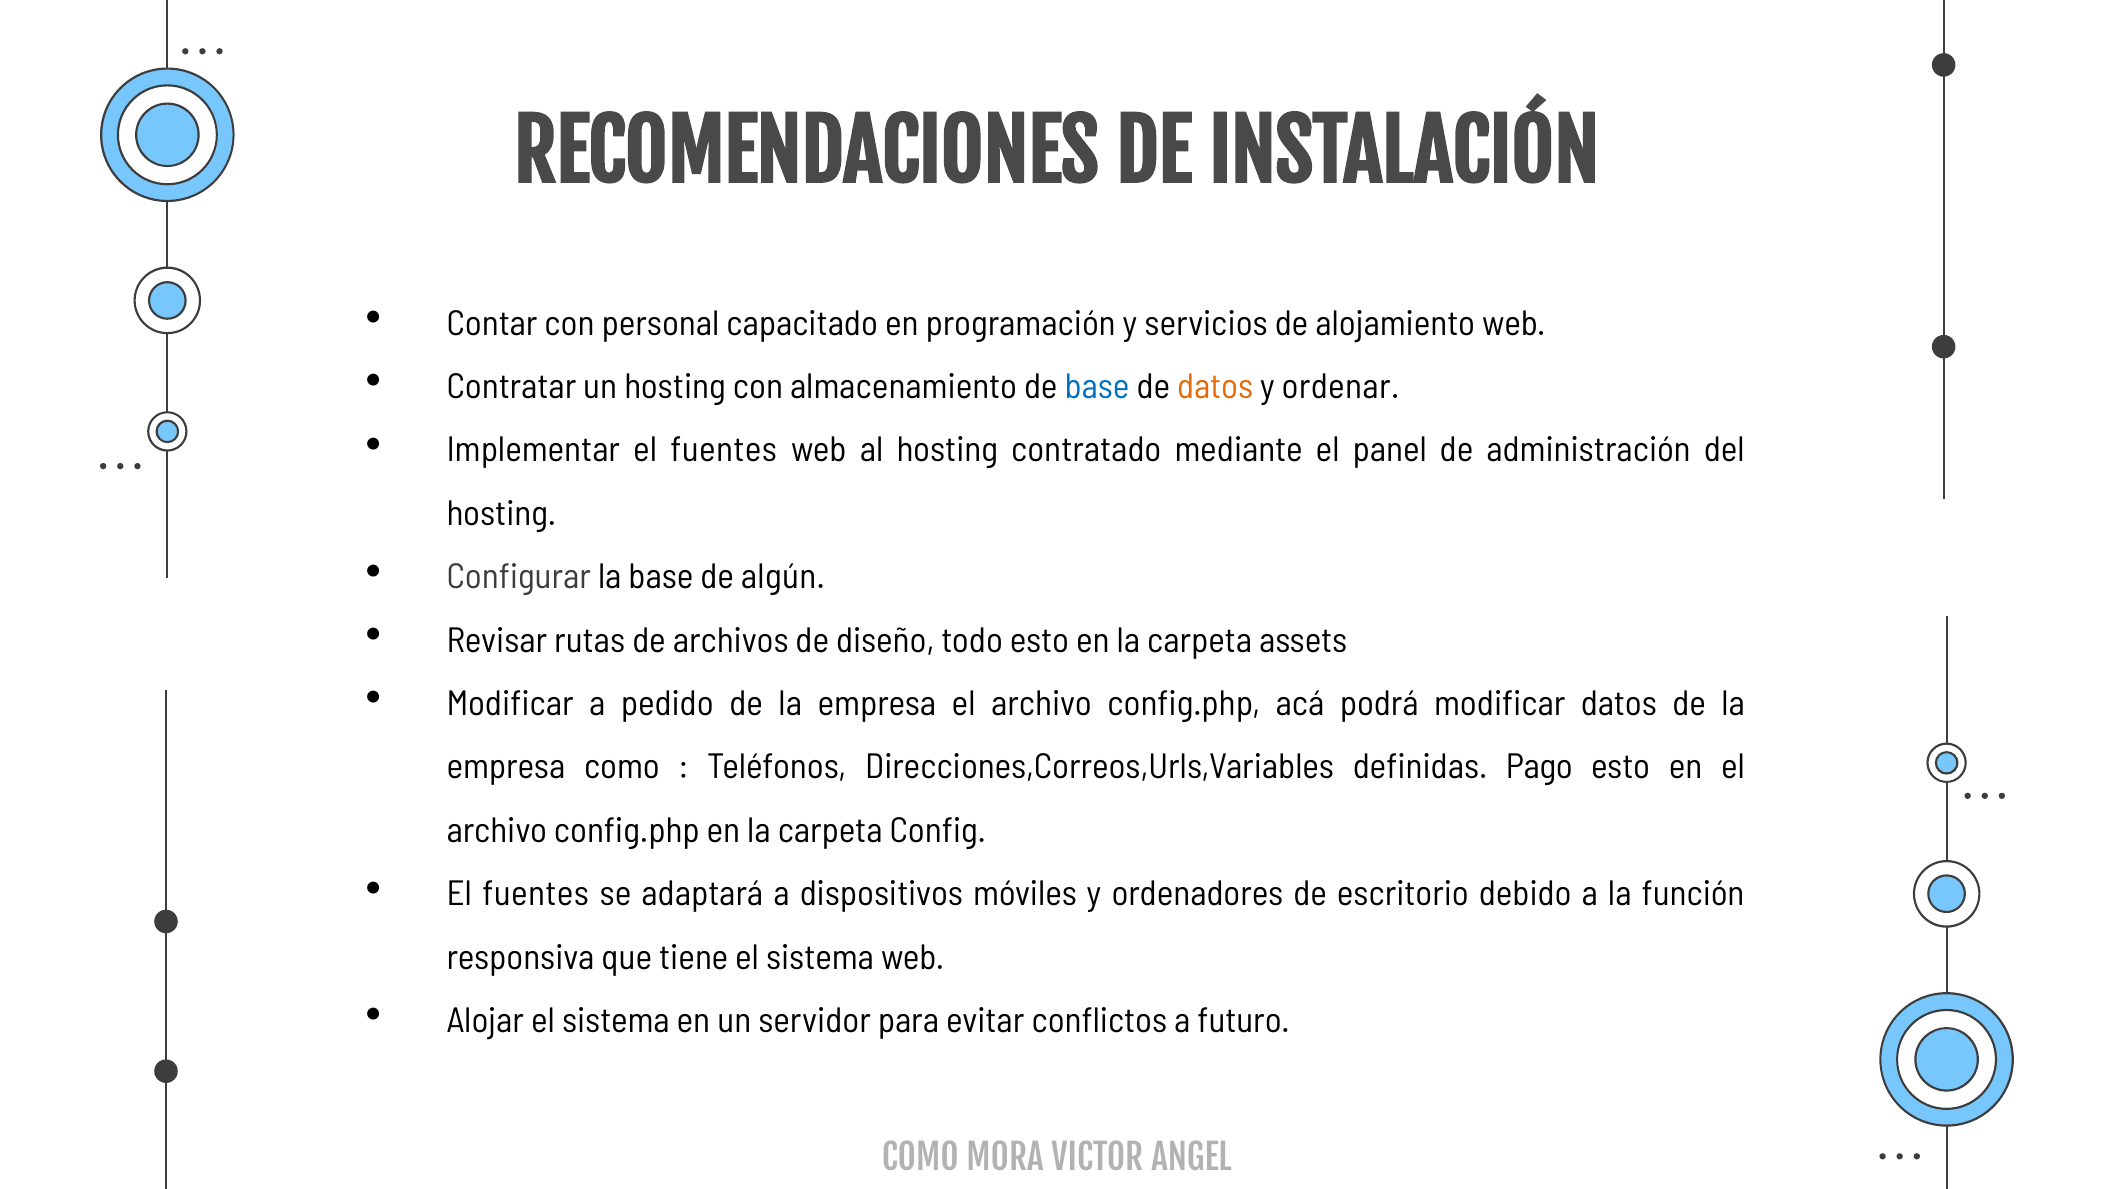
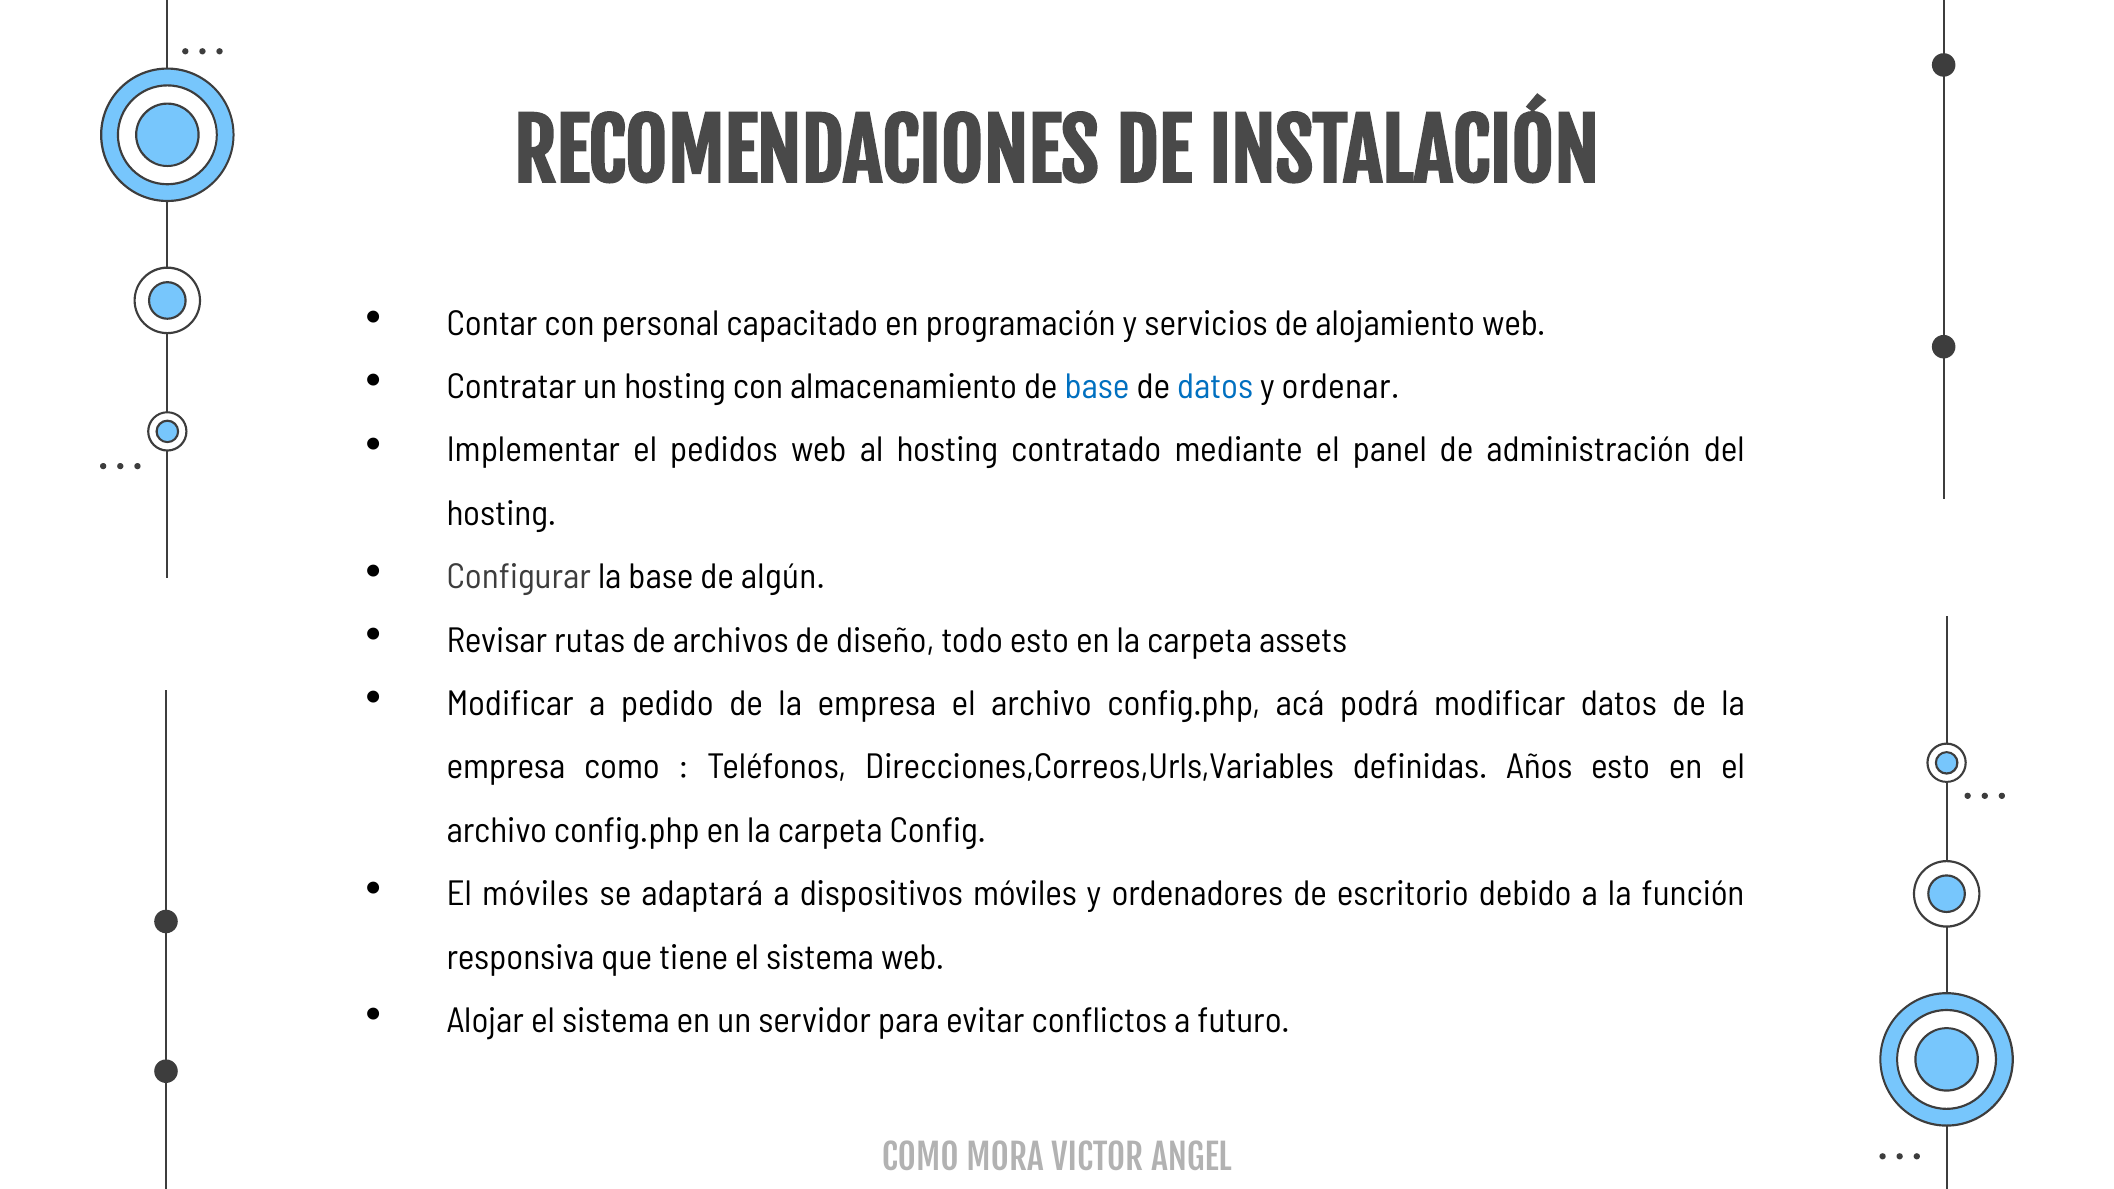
datos at (1215, 387) colour: orange -> blue
Implementar el fuentes: fuentes -> pedidos
Pago: Pago -> Años
fuentes at (536, 894): fuentes -> móviles
